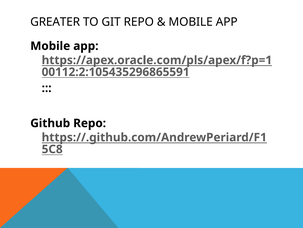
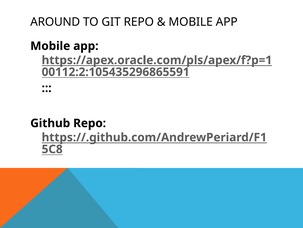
GREATER: GREATER -> AROUND
